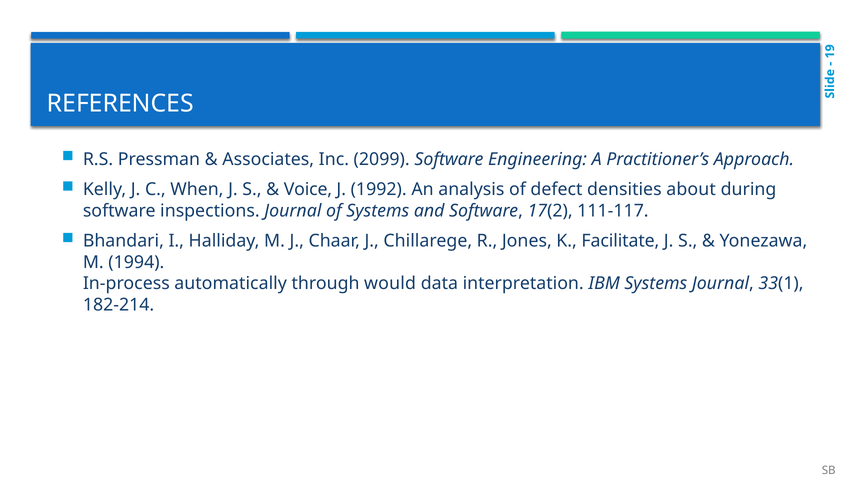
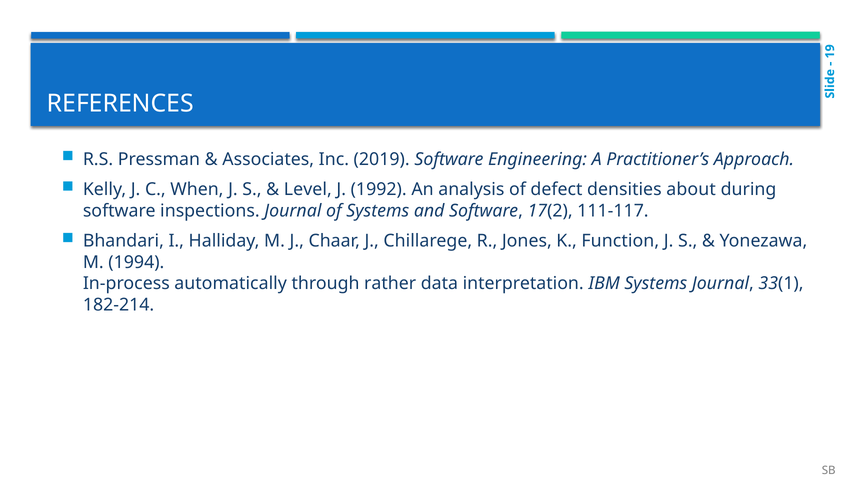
2099: 2099 -> 2019
Voice: Voice -> Level
Facilitate: Facilitate -> Function
would: would -> rather
